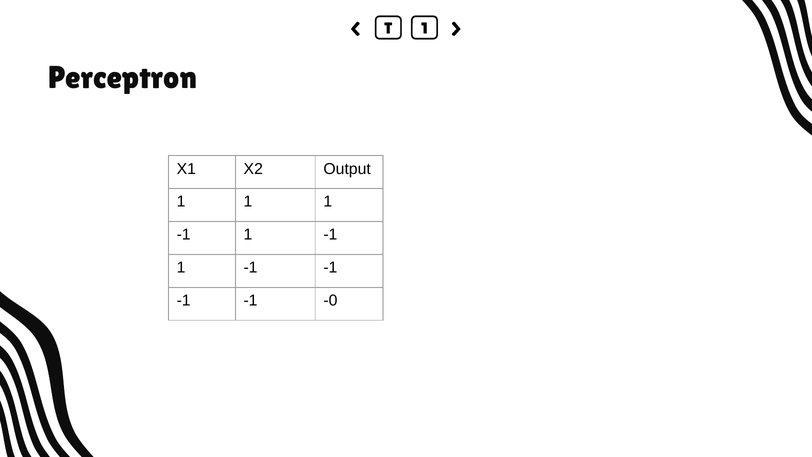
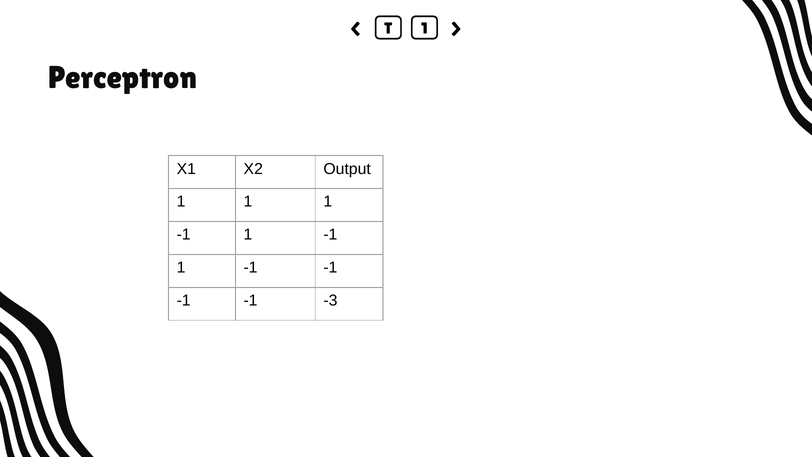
-0: -0 -> -3
